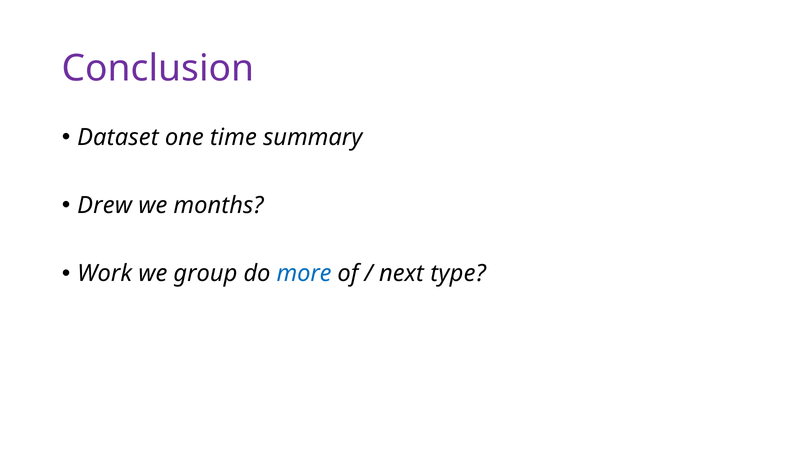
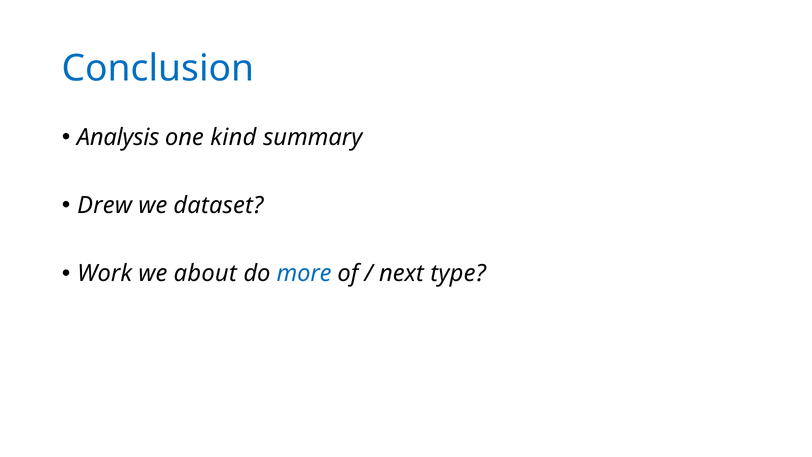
Conclusion colour: purple -> blue
Dataset: Dataset -> Analysis
time: time -> kind
months: months -> dataset
group: group -> about
